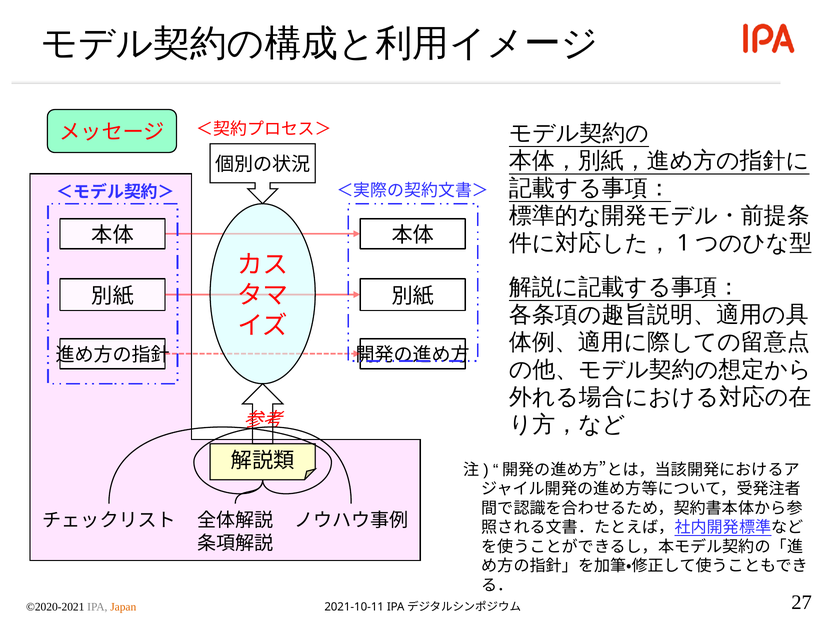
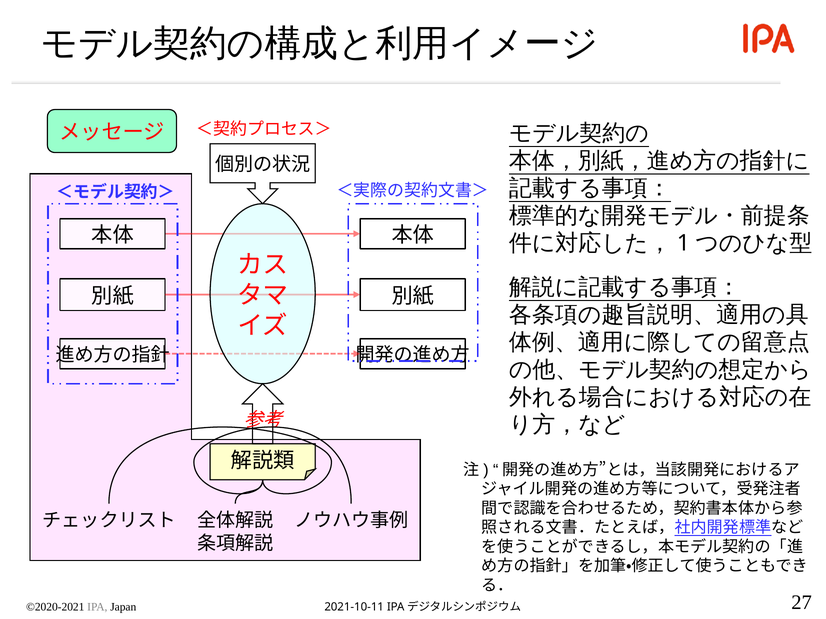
Japan colour: orange -> black
